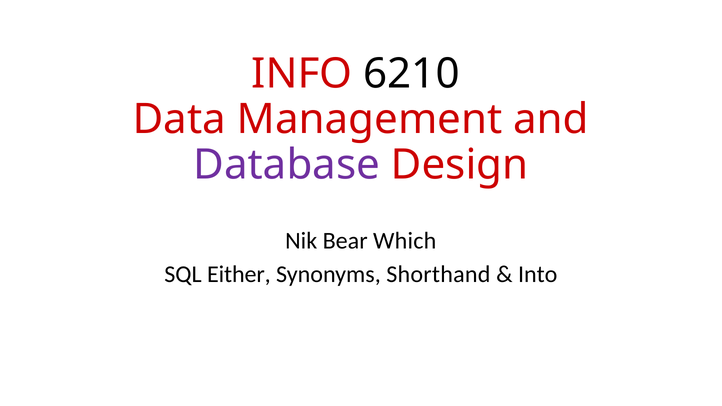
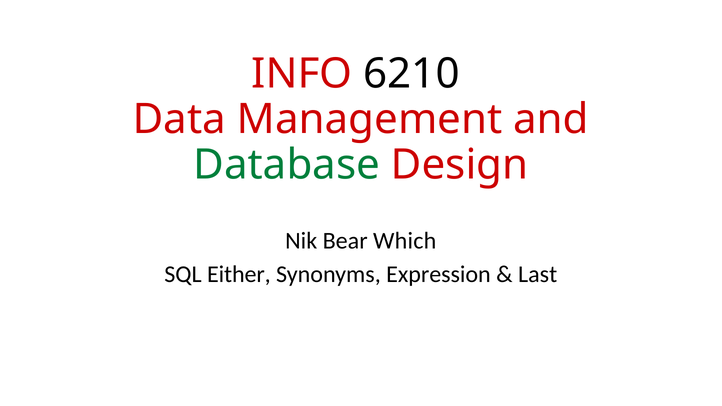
Database colour: purple -> green
Shorthand: Shorthand -> Expression
Into: Into -> Last
